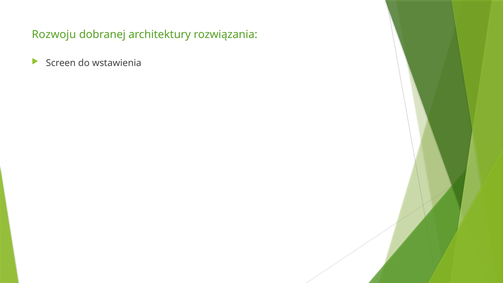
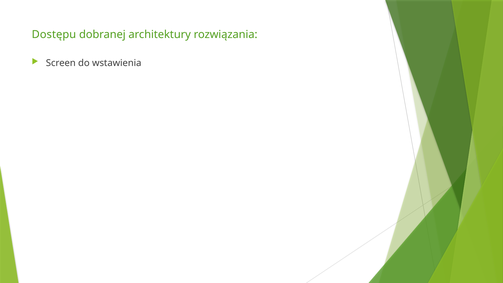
Rozwoju: Rozwoju -> Dostępu
